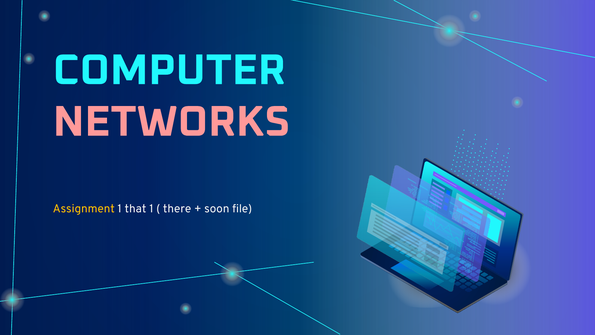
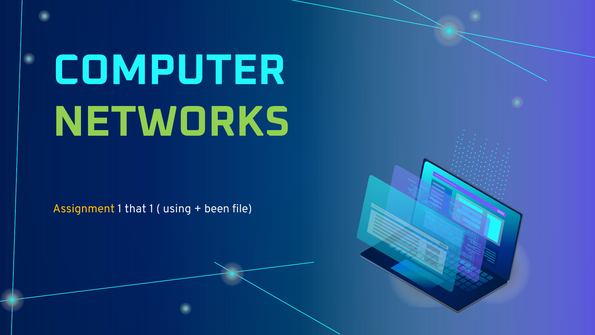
NETWORKS colour: pink -> light green
there: there -> using
soon: soon -> been
